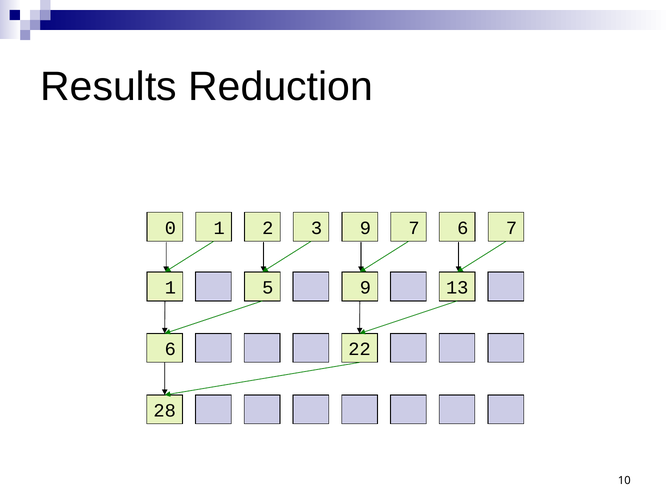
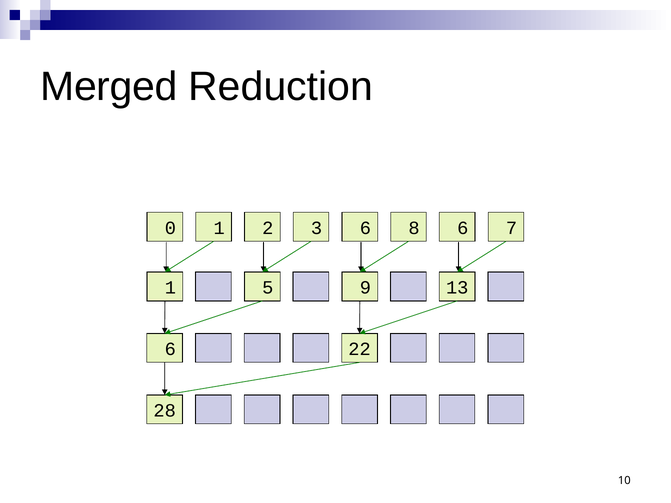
Results: Results -> Merged
3 9: 9 -> 6
1 7: 7 -> 8
